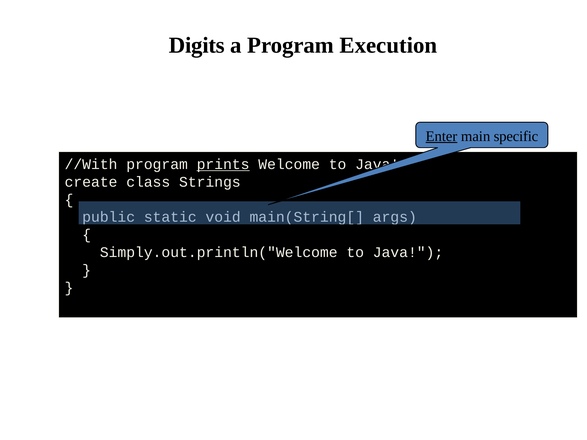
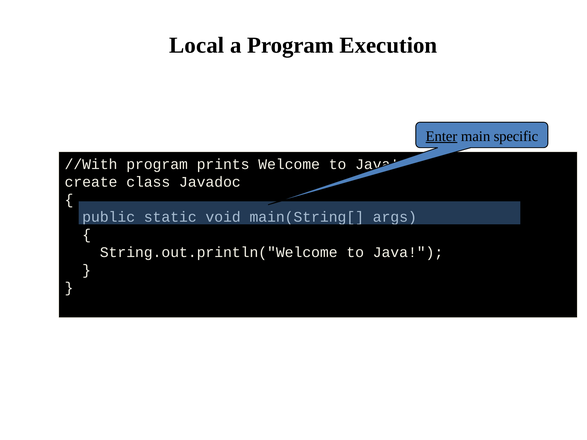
Digits: Digits -> Local
prints underline: present -> none
Strings: Strings -> Javadoc
Simply.out.println("Welcome: Simply.out.println("Welcome -> String.out.println("Welcome
